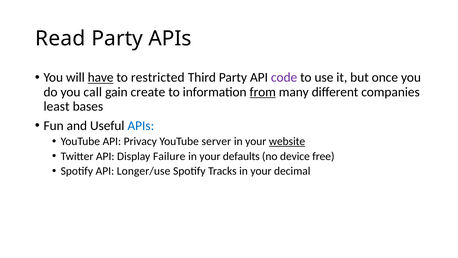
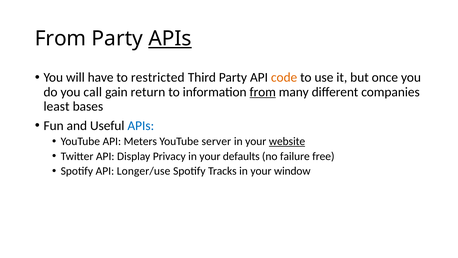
Read at (60, 38): Read -> From
APIs at (170, 38) underline: none -> present
have underline: present -> none
code colour: purple -> orange
create: create -> return
Privacy: Privacy -> Meters
Failure: Failure -> Privacy
device: device -> failure
decimal: decimal -> window
